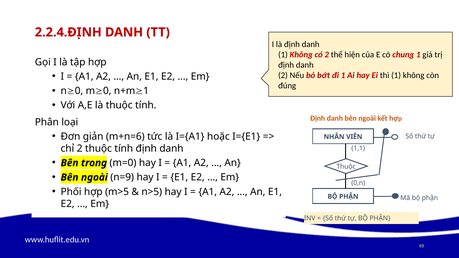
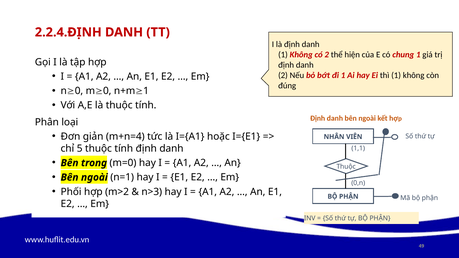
m+n=6: m+n=6 -> m+n=4
chỉ 2: 2 -> 5
n=9: n=9 -> n=1
m>5: m>5 -> m>2
n>5: n>5 -> n>3
